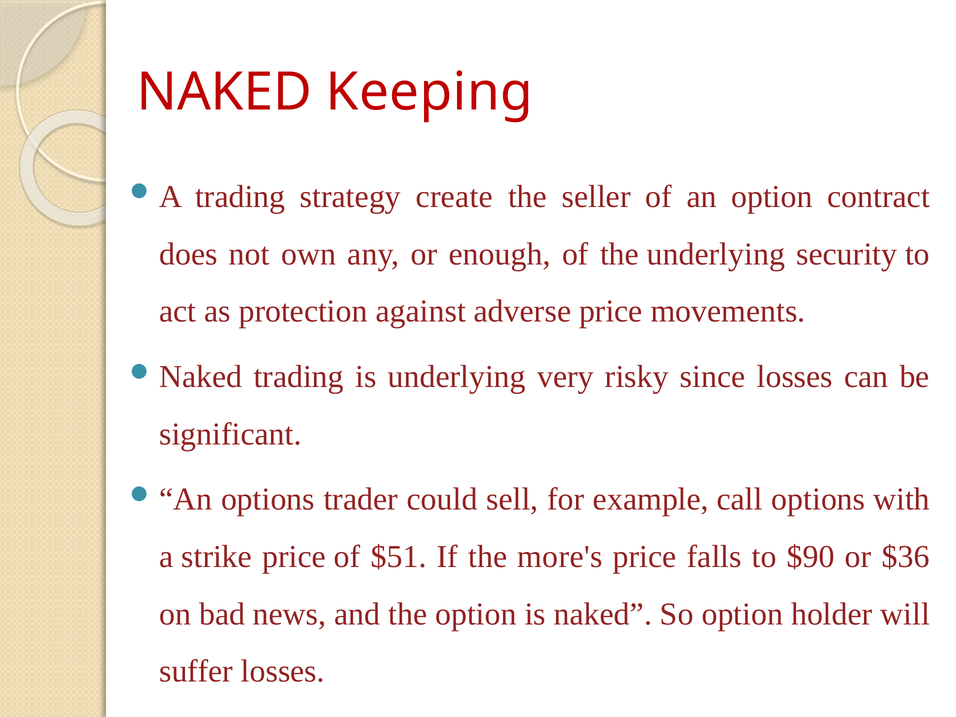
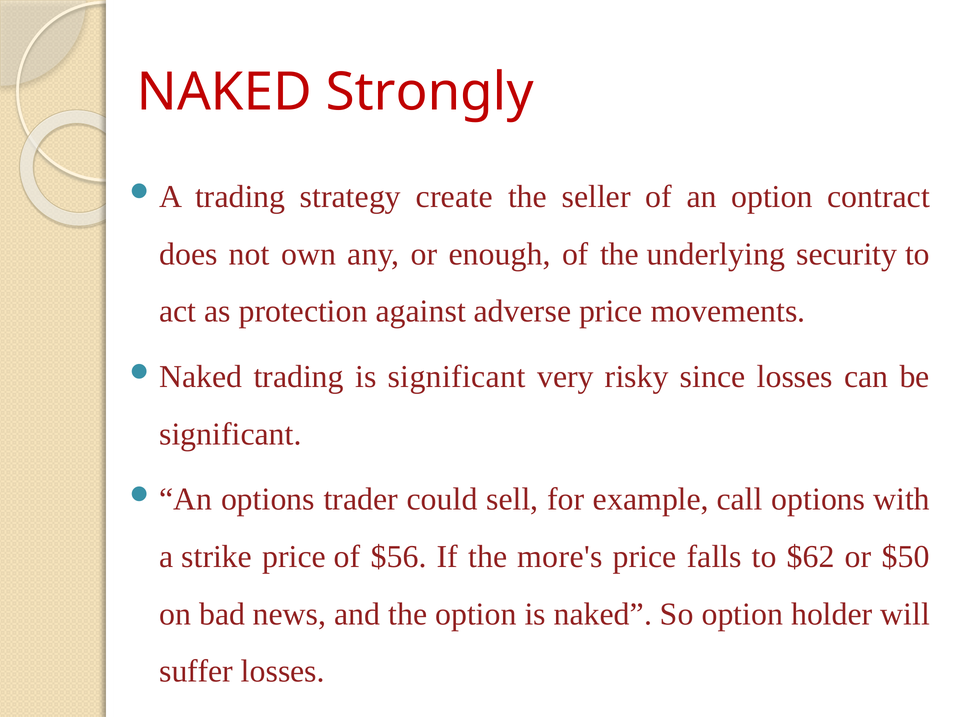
Keeping: Keeping -> Strongly
is underlying: underlying -> significant
$51: $51 -> $56
$90: $90 -> $62
$36: $36 -> $50
